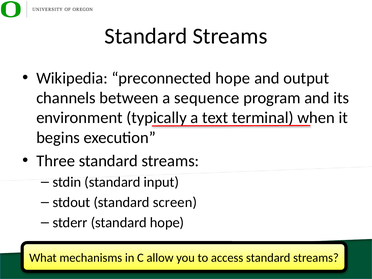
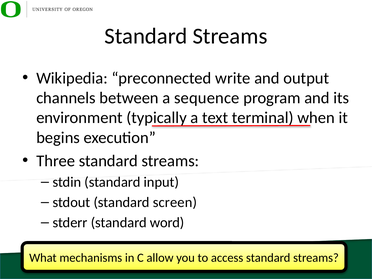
preconnected hope: hope -> write
standard hope: hope -> word
